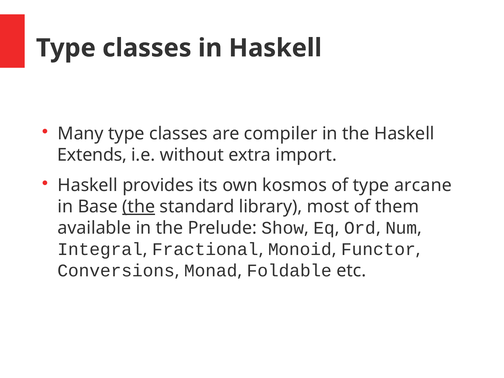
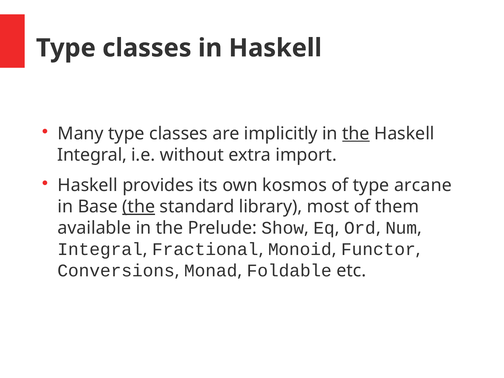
compiler: compiler -> implicitly
the at (356, 134) underline: none -> present
Extends at (92, 155): Extends -> Integral
